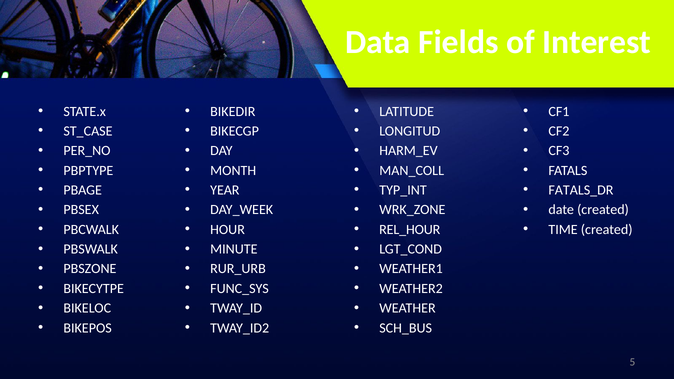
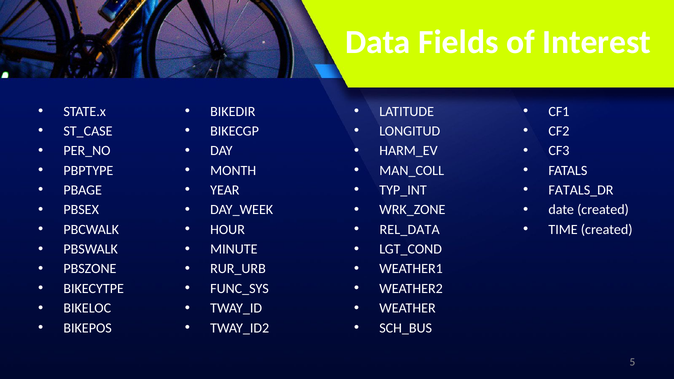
REL_HOUR: REL_HOUR -> REL_DATA
